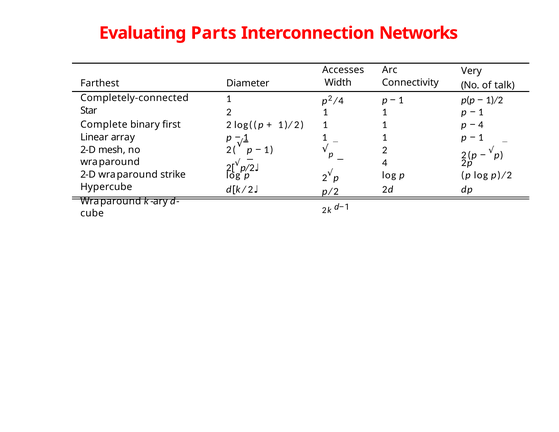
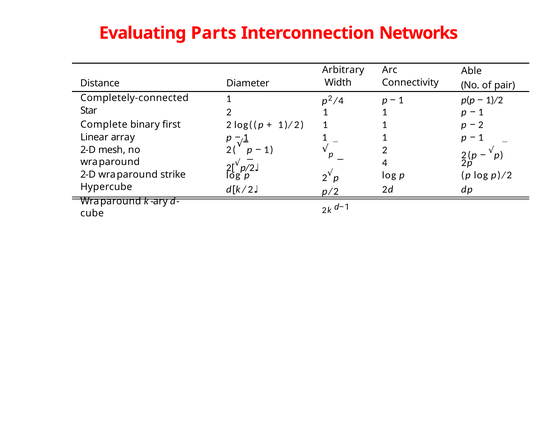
Accesses: Accesses -> Arbitrary
Very: Very -> Able
Farthest: Farthest -> Distance
talk: talk -> pair
4 at (481, 125): 4 -> 2
